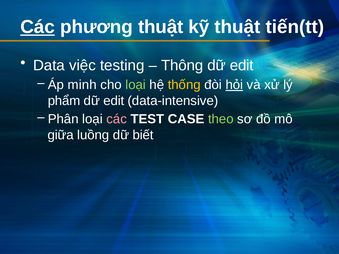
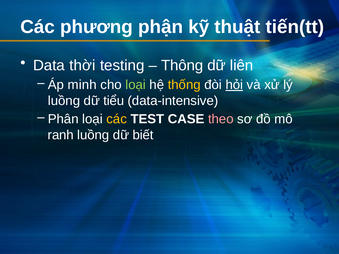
Các at (38, 27) underline: present -> none
phương thuật: thuật -> phận
việc: việc -> thời
edit at (242, 65): edit -> liên
phẩm at (64, 101): phẩm -> luồng
edit at (114, 101): edit -> tiểu
các at (117, 119) colour: pink -> yellow
theo colour: light green -> pink
giữa: giữa -> ranh
